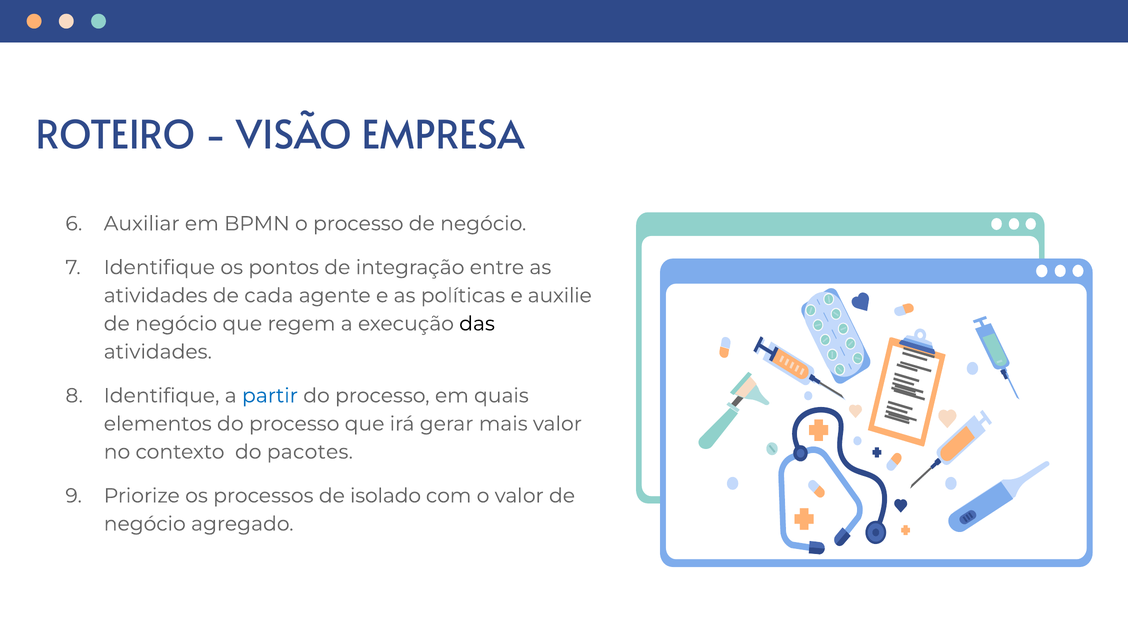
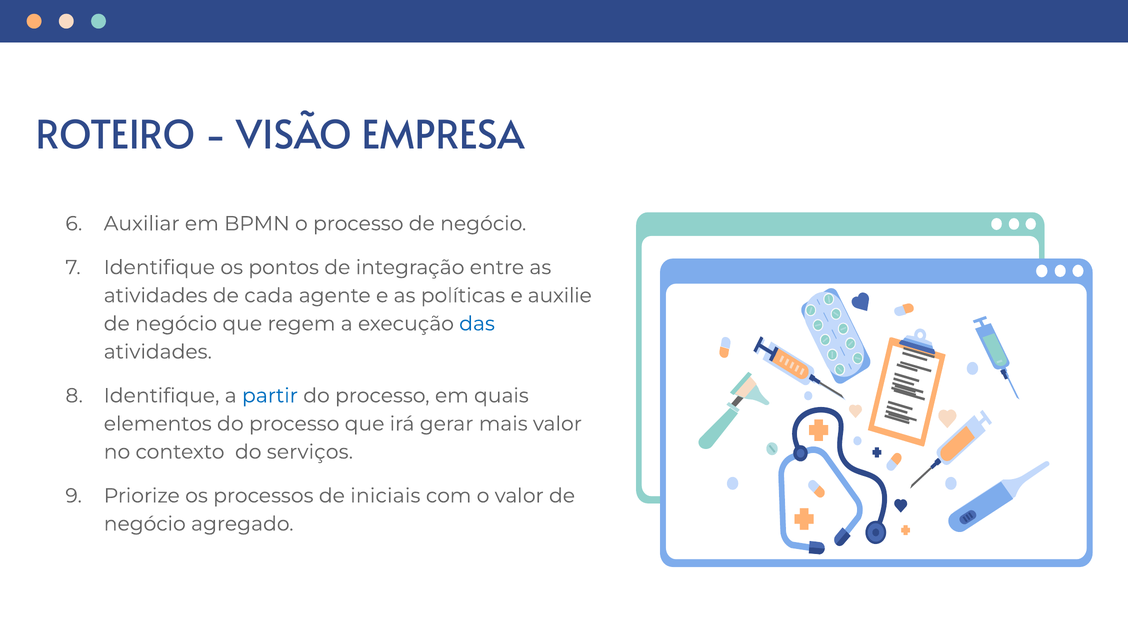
das colour: black -> blue
pacotes: pacotes -> serviços
isolado: isolado -> iniciais
